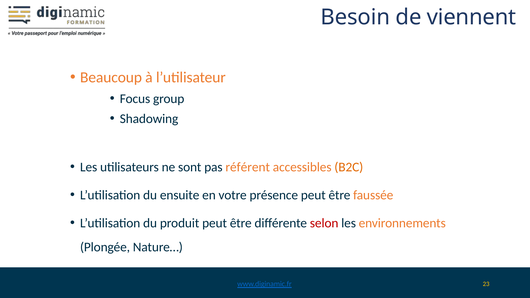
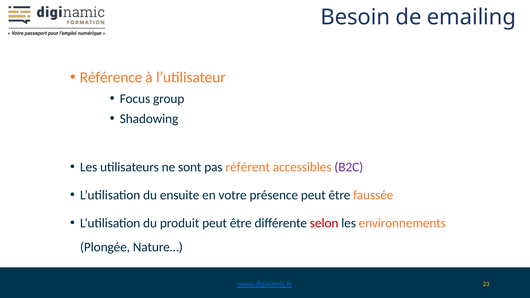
viennent: viennent -> emailing
Beaucoup: Beaucoup -> Référence
B2C colour: orange -> purple
